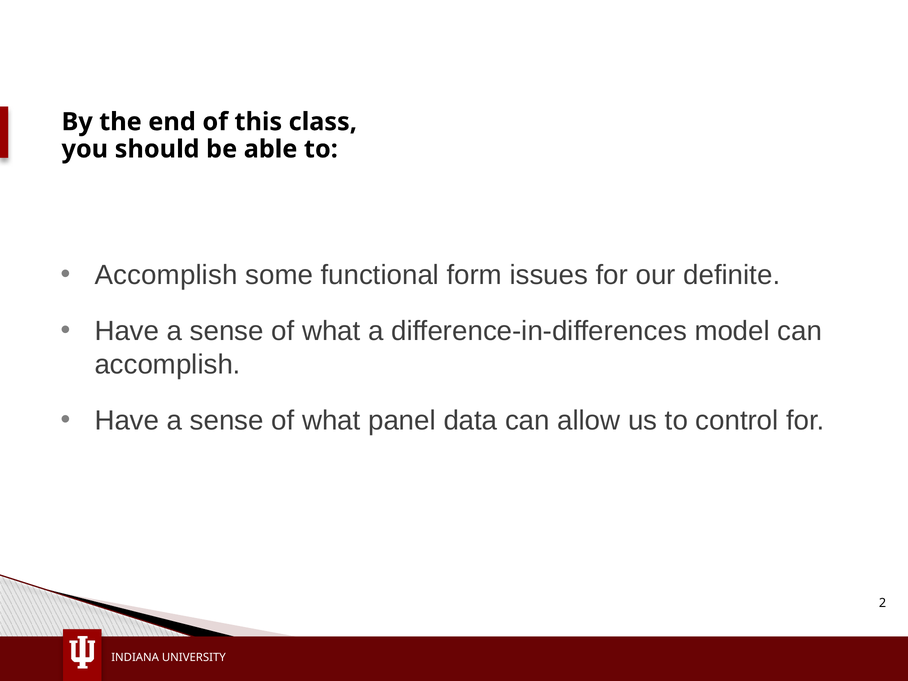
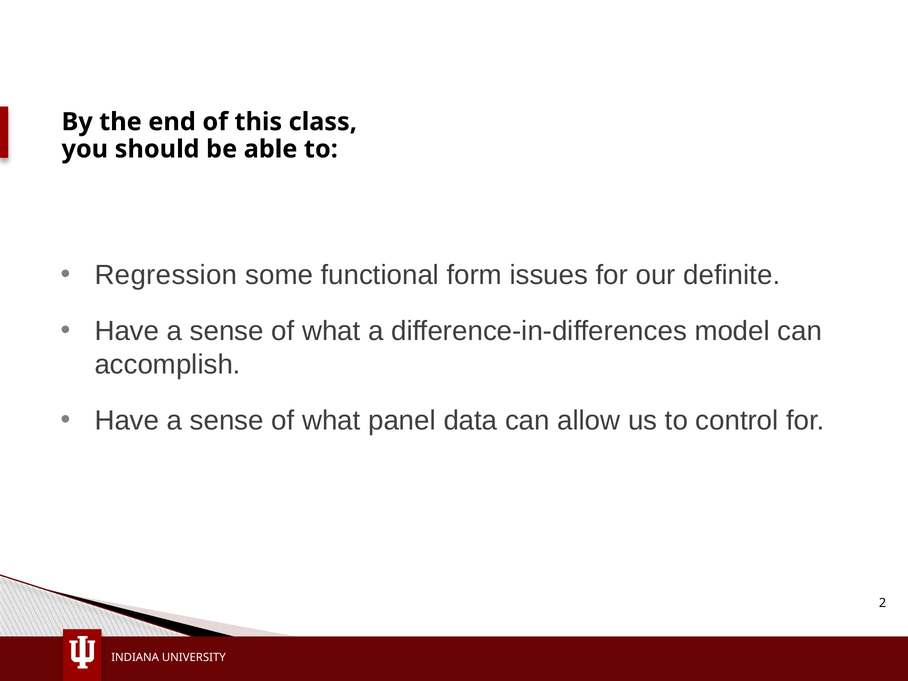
Accomplish at (166, 275): Accomplish -> Regression
